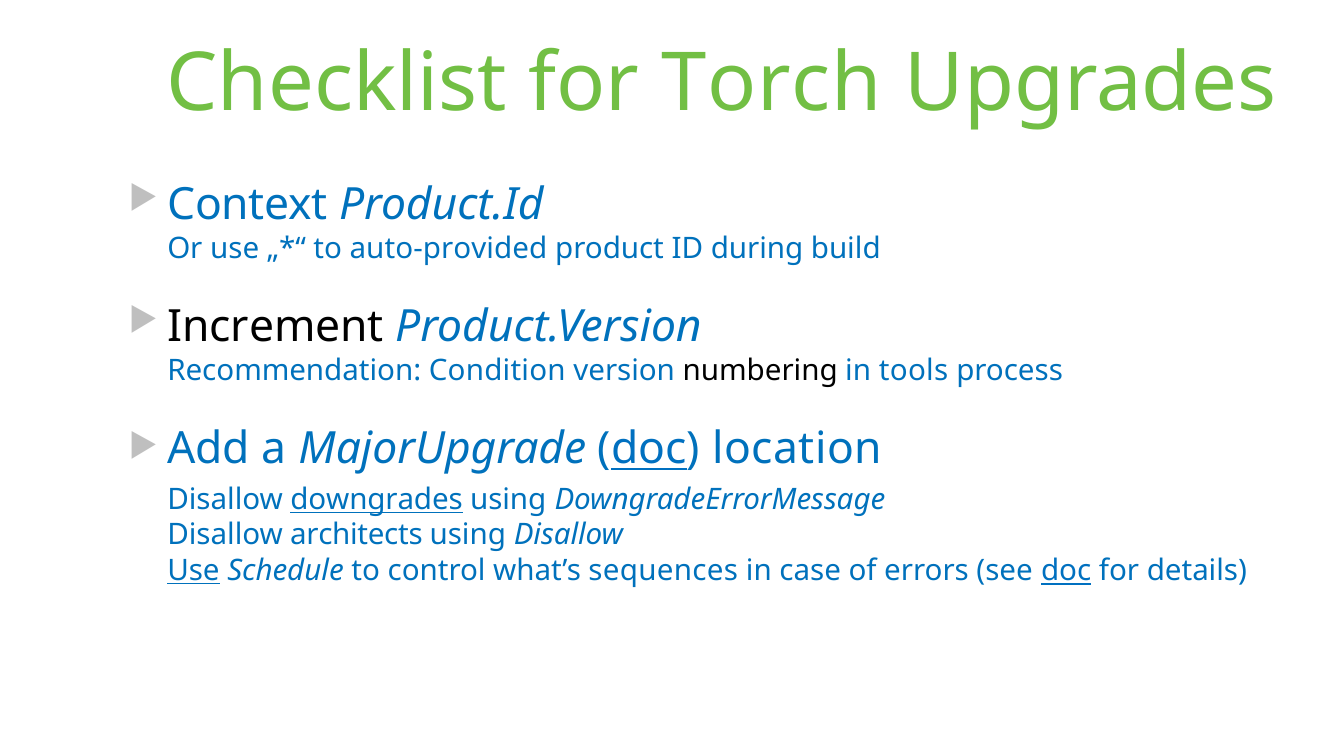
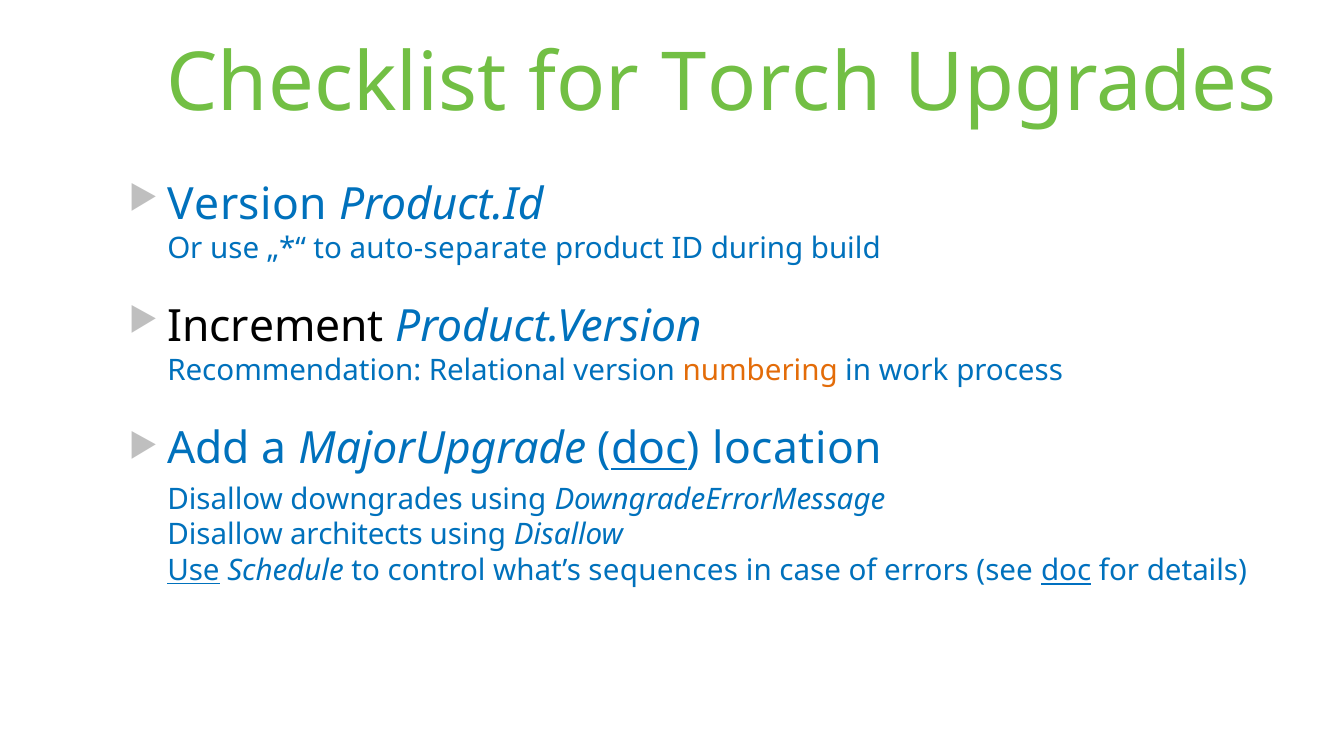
Context at (248, 205): Context -> Version
auto-provided: auto-provided -> auto-separate
Condition: Condition -> Relational
numbering colour: black -> orange
tools: tools -> work
downgrades underline: present -> none
